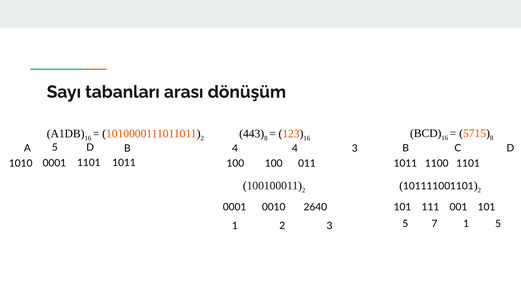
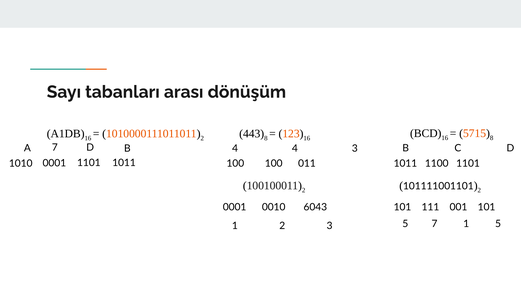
A 5: 5 -> 7
2640: 2640 -> 6043
